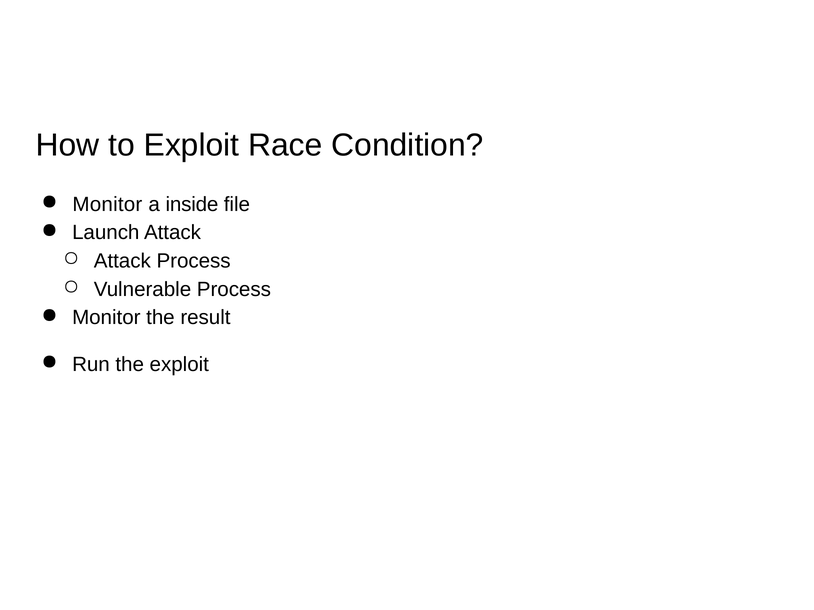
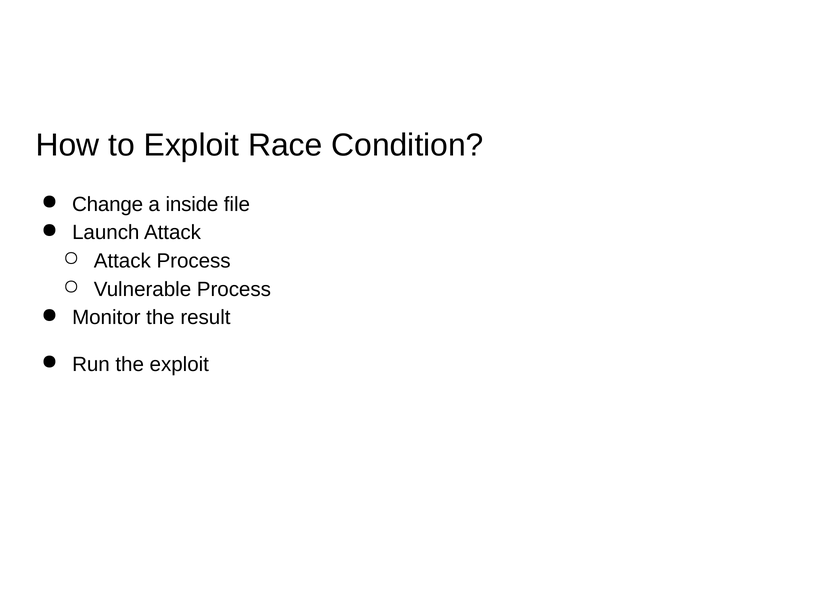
Monitor at (107, 205): Monitor -> Change
